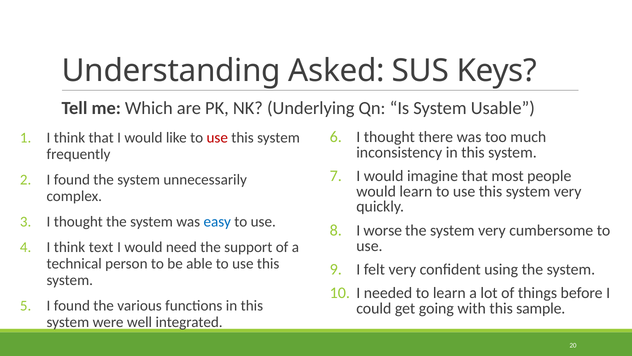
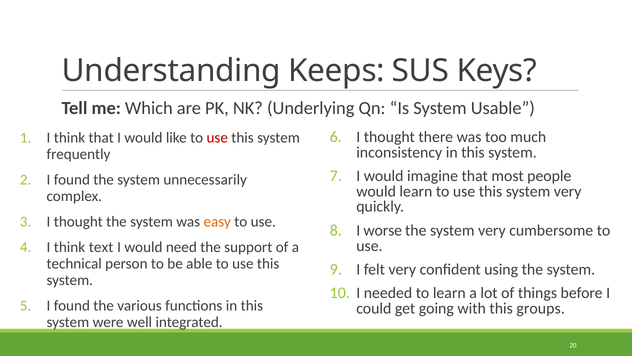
Asked: Asked -> Keeps
easy colour: blue -> orange
sample: sample -> groups
